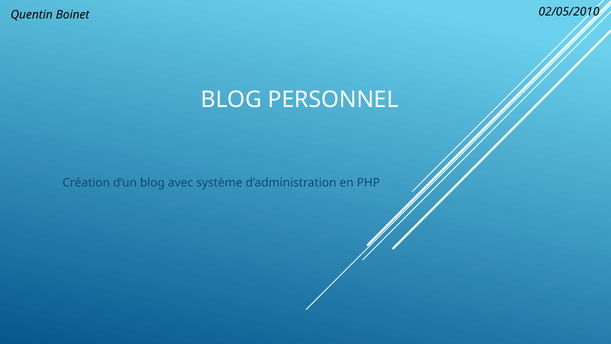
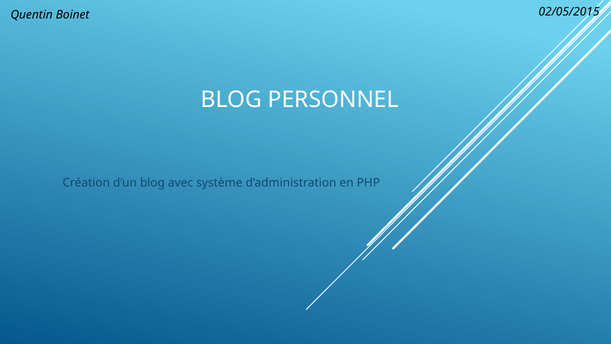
02/05/2010: 02/05/2010 -> 02/05/2015
